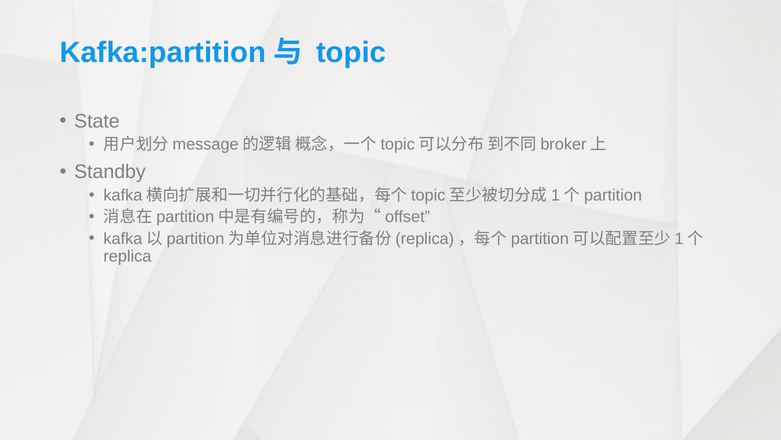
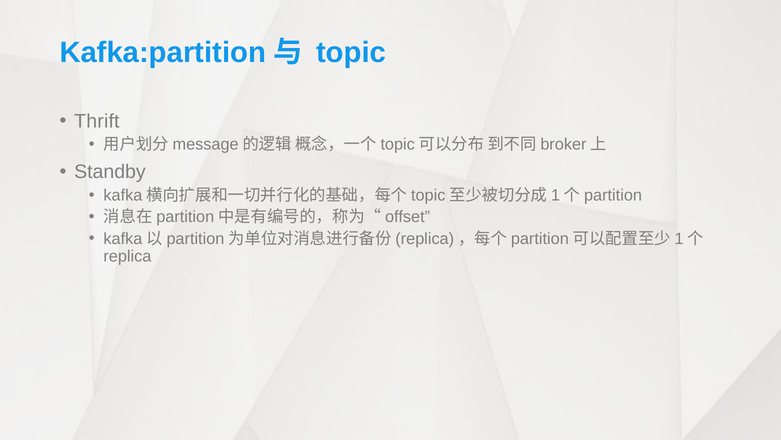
State: State -> Thrift
